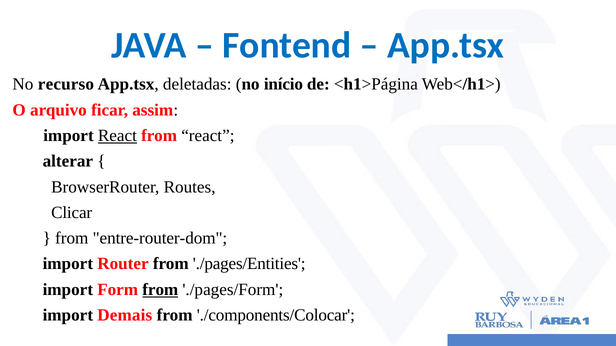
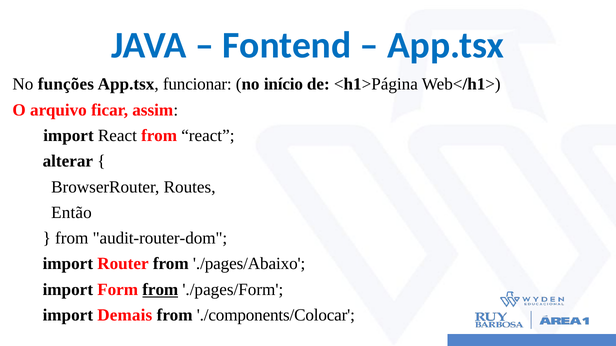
recurso: recurso -> funções
deletadas: deletadas -> funcionar
React at (117, 136) underline: present -> none
Clicar: Clicar -> Então
entre-router-dom: entre-router-dom -> audit-router-dom
./pages/Entities: ./pages/Entities -> ./pages/Abaixo
